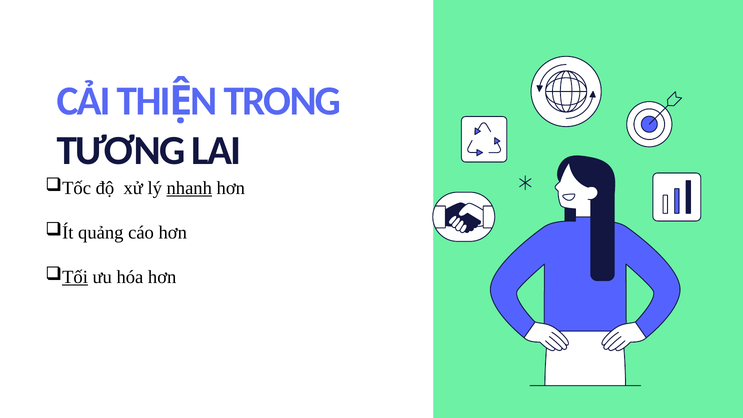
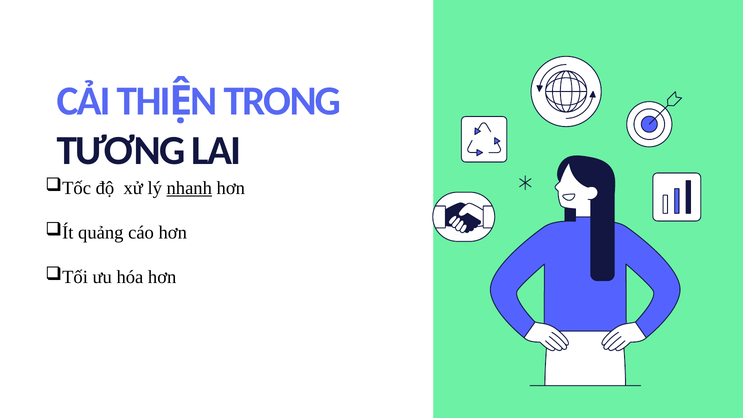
Tối underline: present -> none
